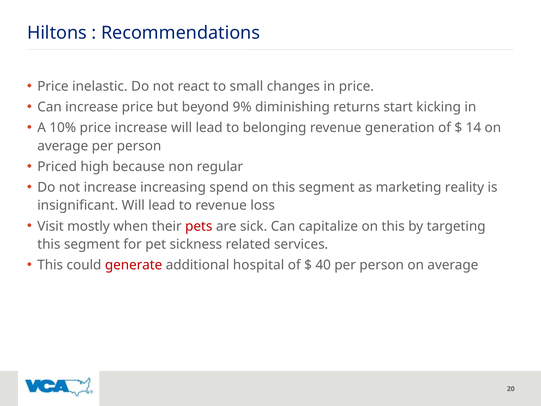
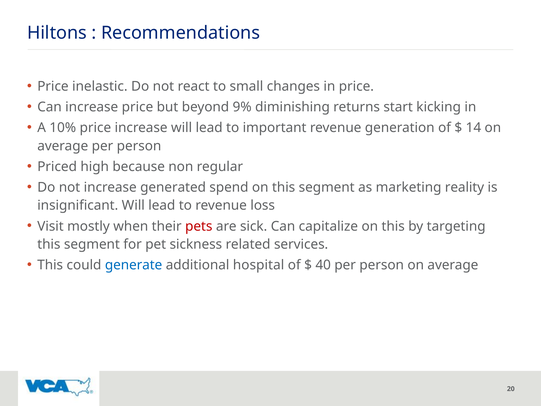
belonging: belonging -> important
increasing: increasing -> generated
generate colour: red -> blue
